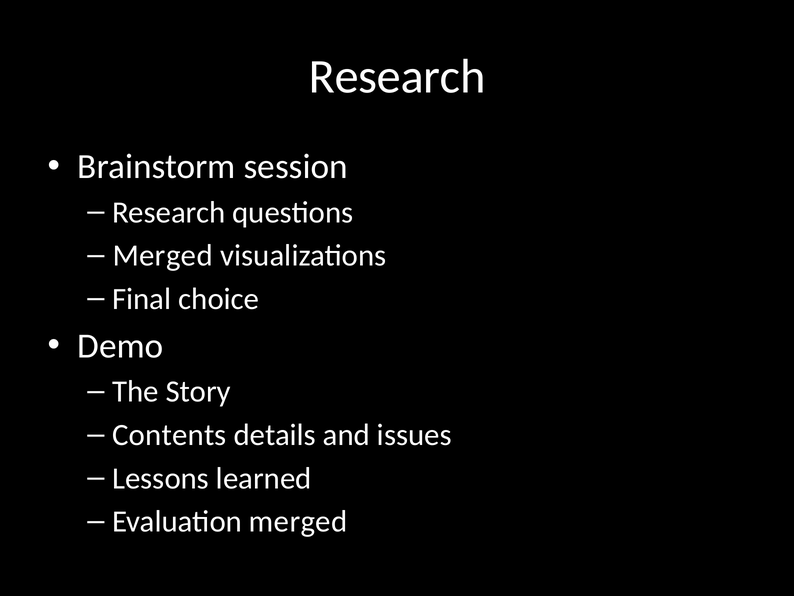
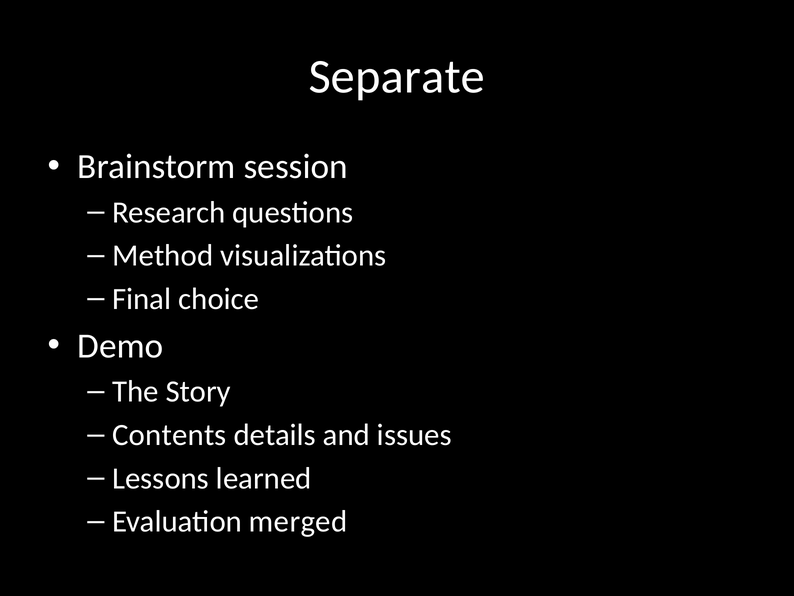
Research at (397, 77): Research -> Separate
Merged at (163, 255): Merged -> Method
